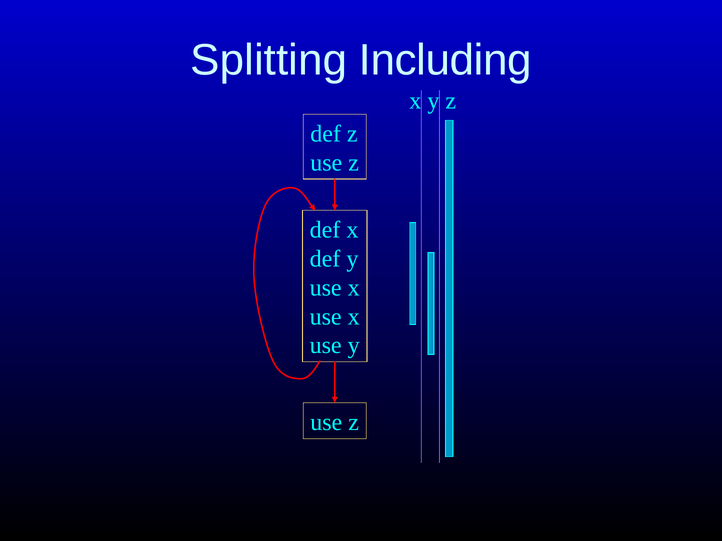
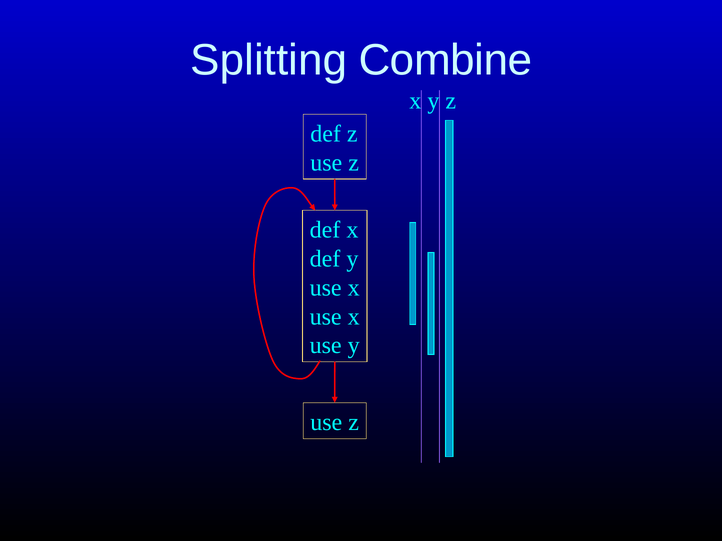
Including: Including -> Combine
